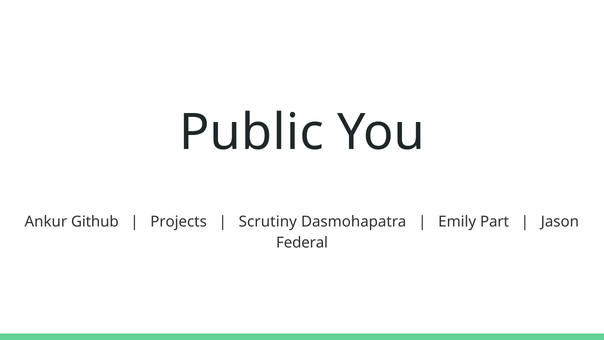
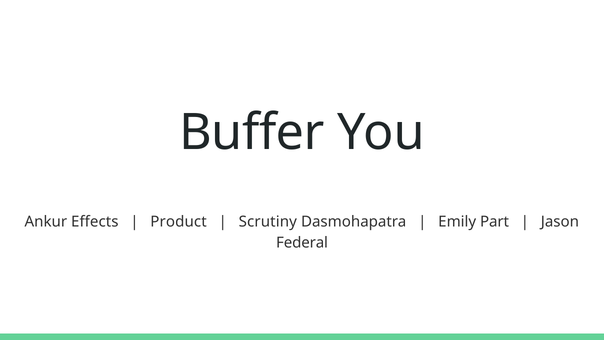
Public: Public -> Buffer
Github: Github -> Effects
Projects: Projects -> Product
